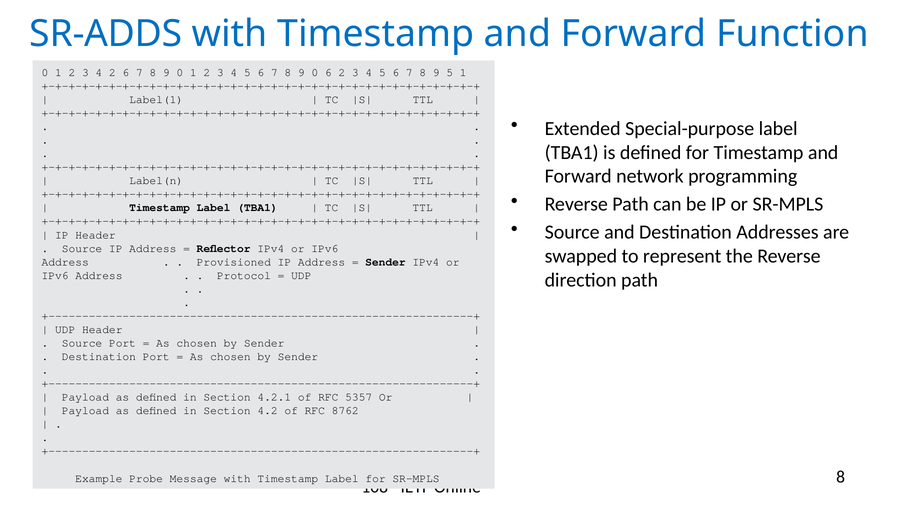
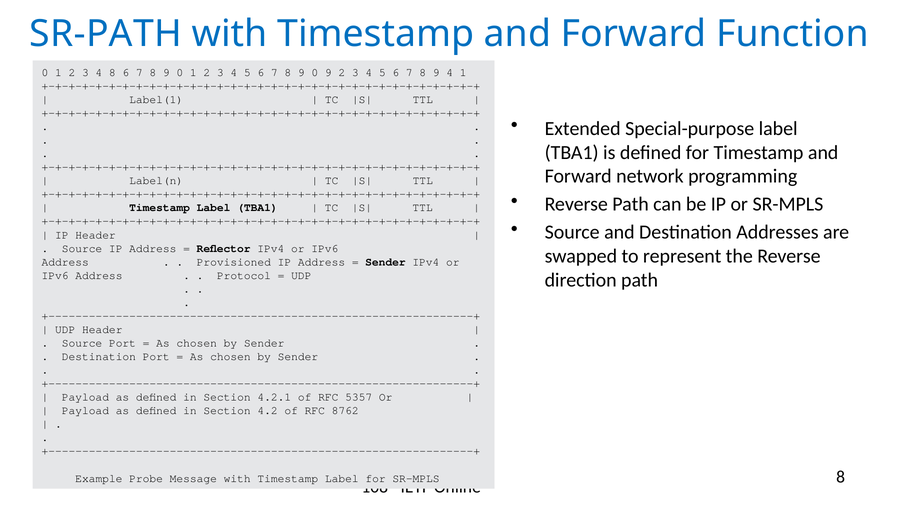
SR-ADDS: SR-ADDS -> SR-PATH
4 2: 2 -> 8
0 6: 6 -> 9
9 5: 5 -> 4
